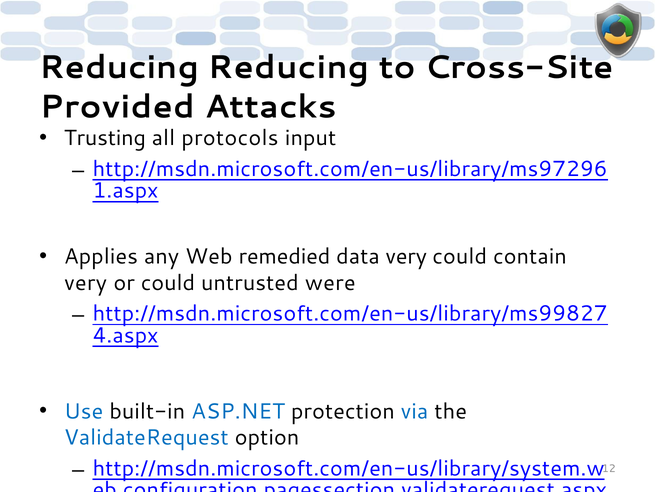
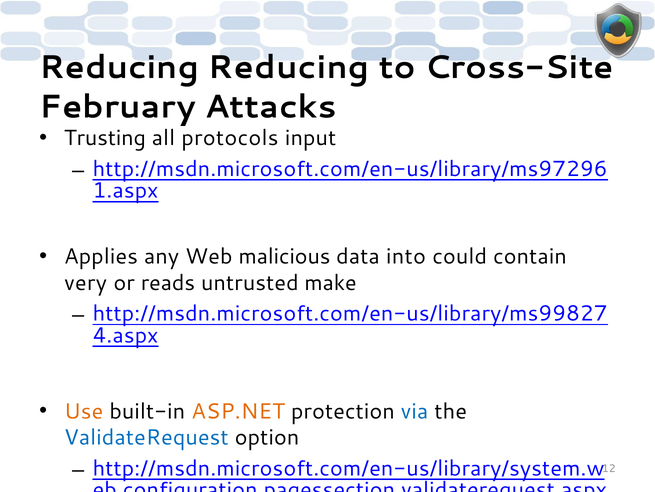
Provided: Provided -> February
remedied: remedied -> malicious
data very: very -> into
or could: could -> reads
were: were -> make
Use colour: blue -> orange
ASP.NET colour: blue -> orange
